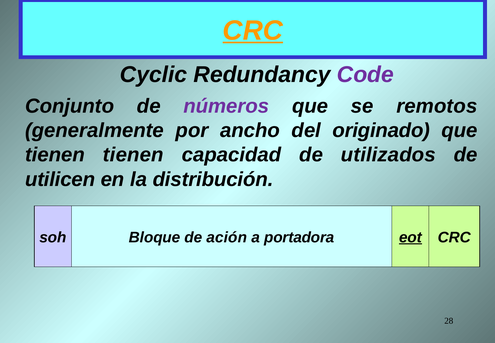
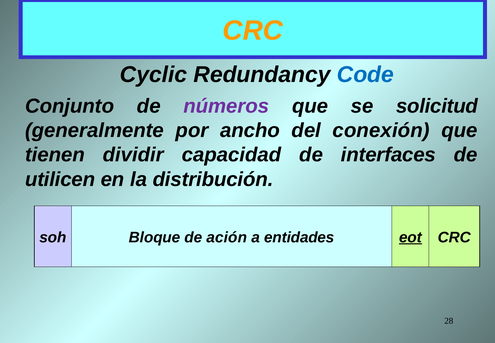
CRC at (253, 31) underline: present -> none
Code colour: purple -> blue
remotos: remotos -> solicitud
originado: originado -> conexión
tienen tienen: tienen -> dividir
utilizados: utilizados -> interfaces
portadora: portadora -> entidades
